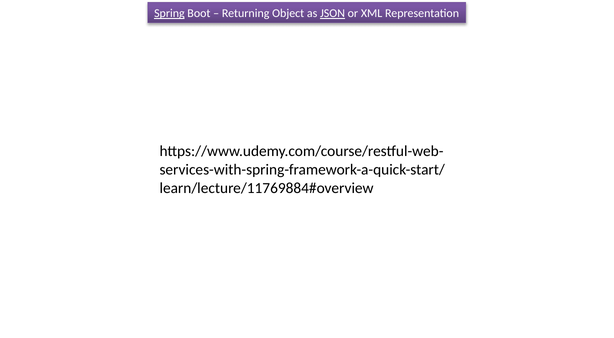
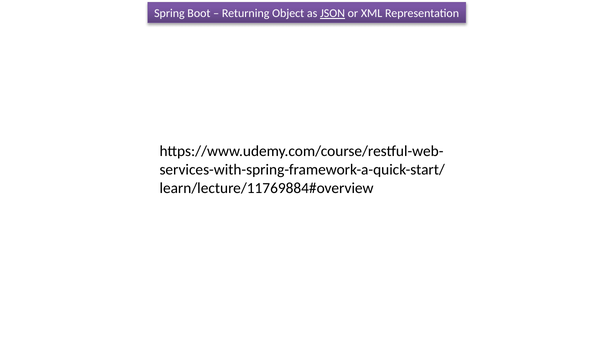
Spring underline: present -> none
